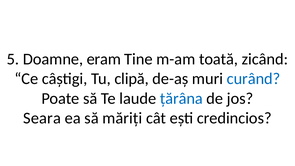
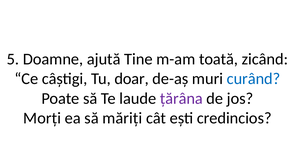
eram: eram -> ajută
clipă: clipă -> doar
țărâna colour: blue -> purple
Seara: Seara -> Morți
